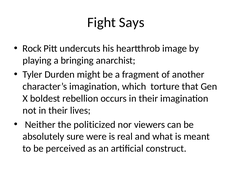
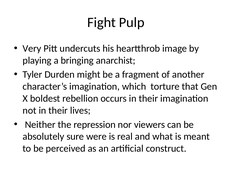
Says: Says -> Pulp
Rock: Rock -> Very
politicized: politicized -> repression
